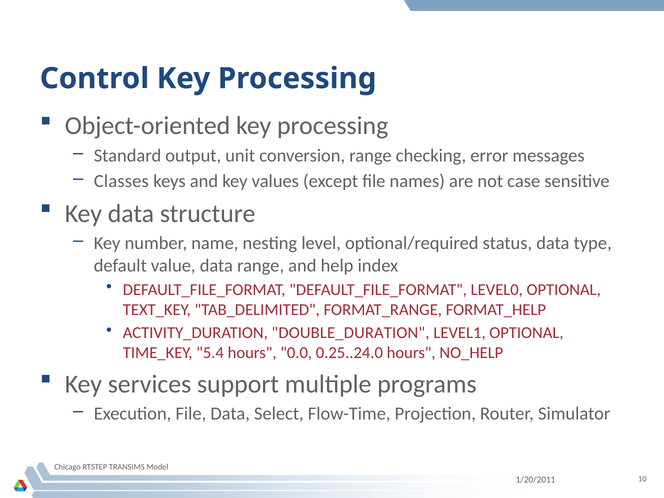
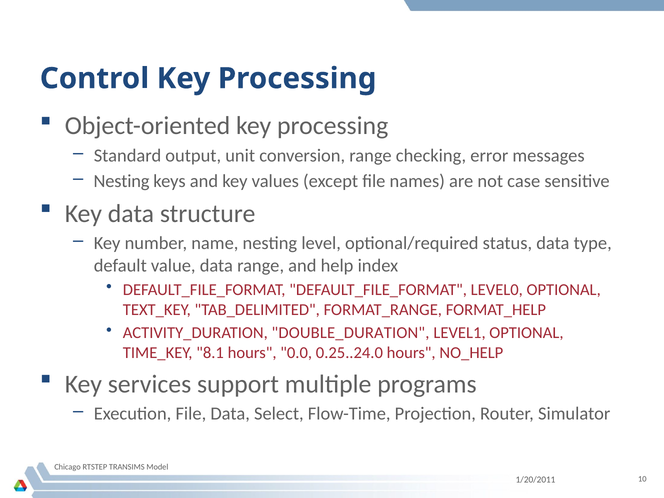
Classes at (121, 181): Classes -> Nesting
5.4: 5.4 -> 8.1
